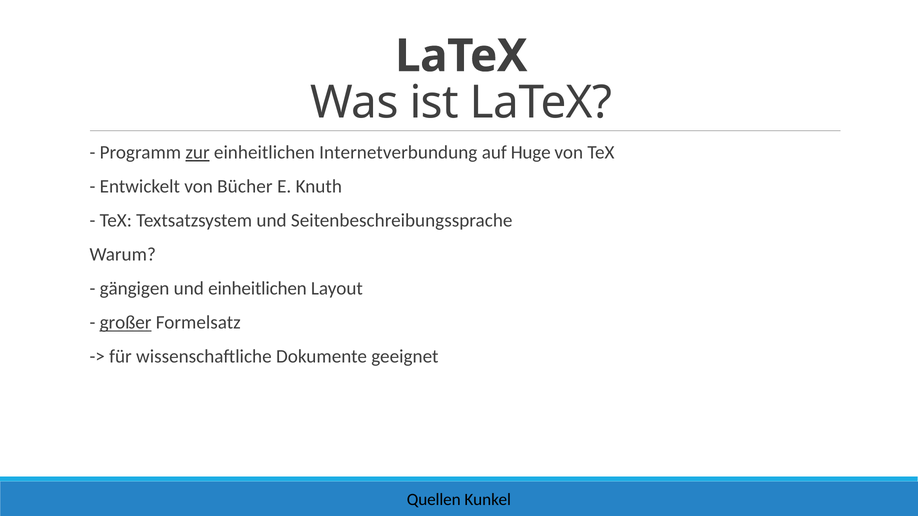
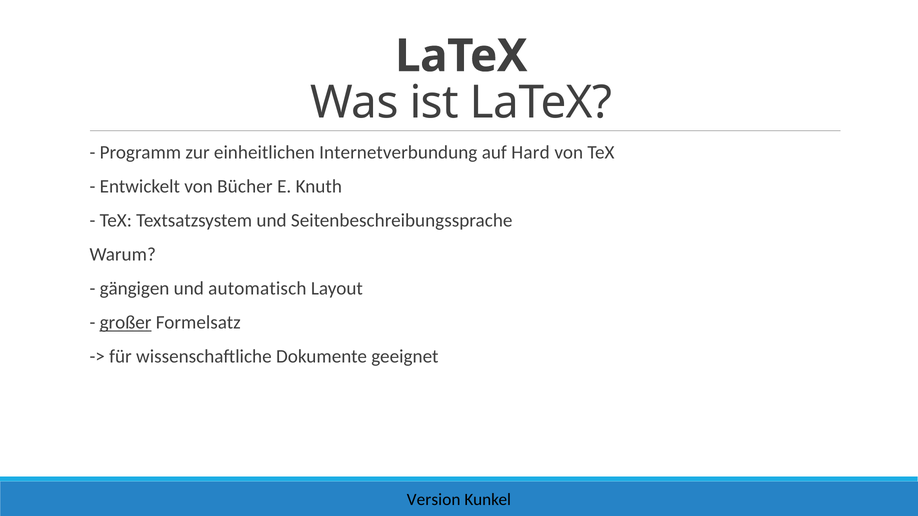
zur underline: present -> none
Huge: Huge -> Hard
und einheitlichen: einheitlichen -> automatisch
Quellen: Quellen -> Version
